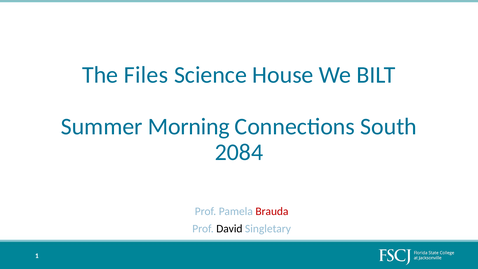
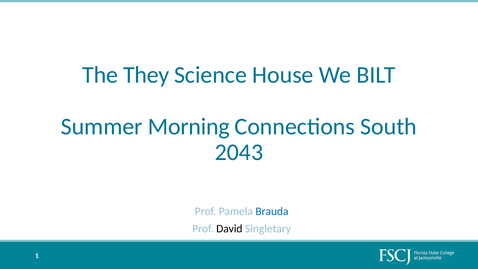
Files: Files -> They
2084: 2084 -> 2043
Brauda colour: red -> blue
